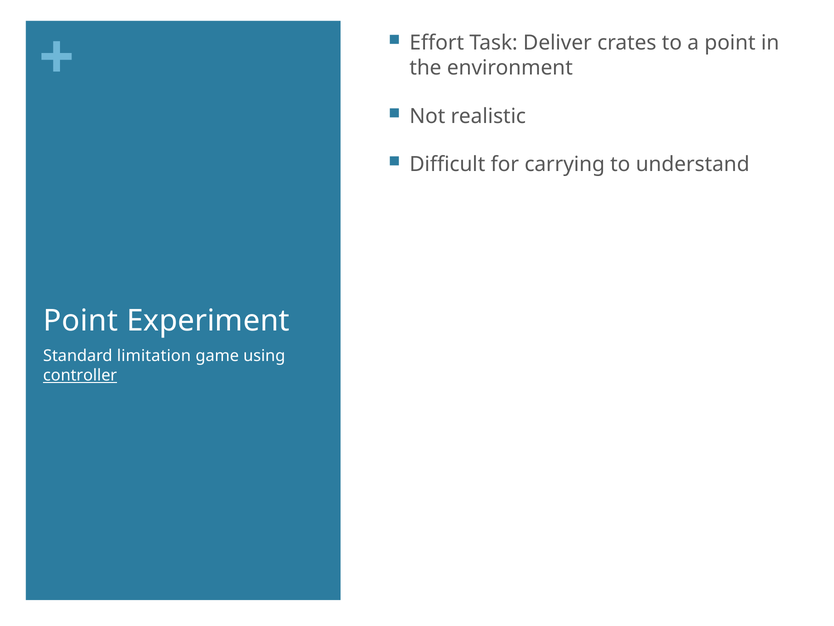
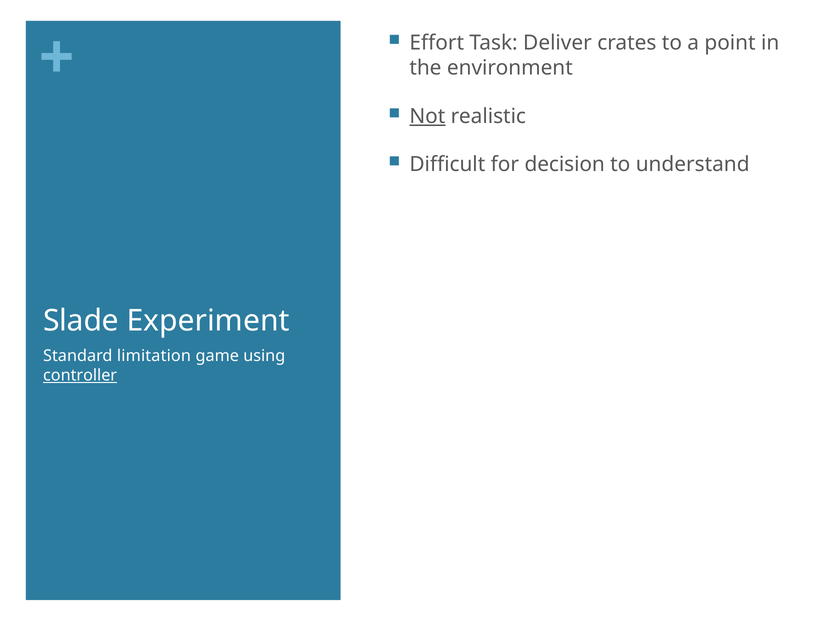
Not underline: none -> present
carrying: carrying -> decision
Point at (81, 320): Point -> Slade
